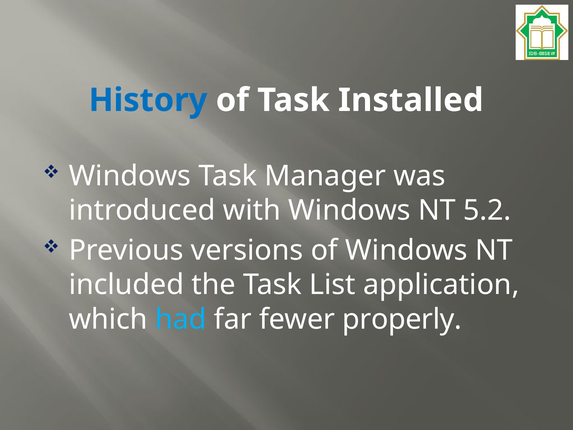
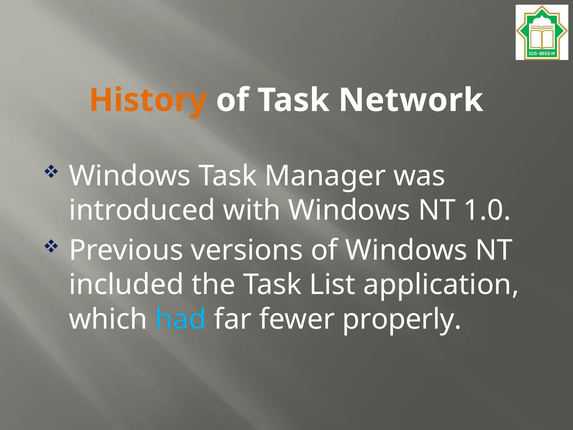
History colour: blue -> orange
Installed: Installed -> Network
5.2: 5.2 -> 1.0
